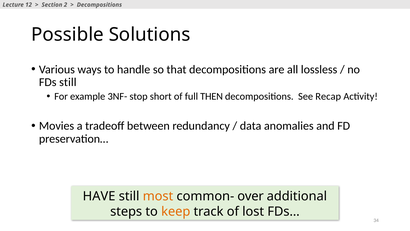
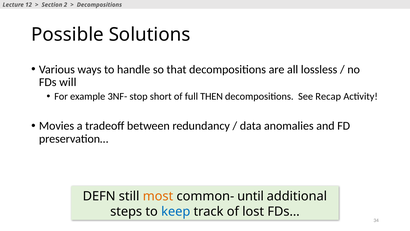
FDs still: still -> will
HAVE: HAVE -> DEFN
over: over -> until
keep colour: orange -> blue
